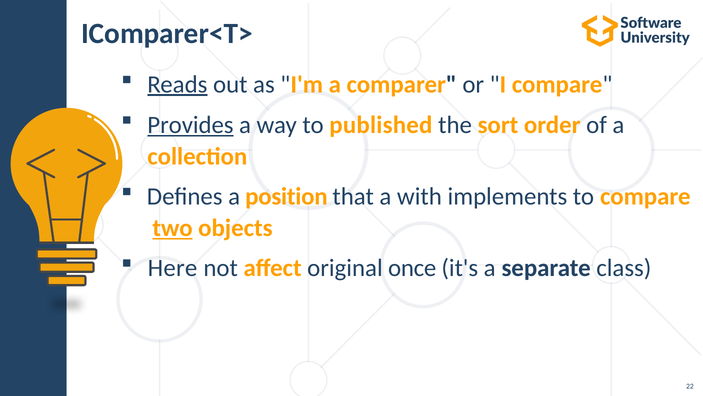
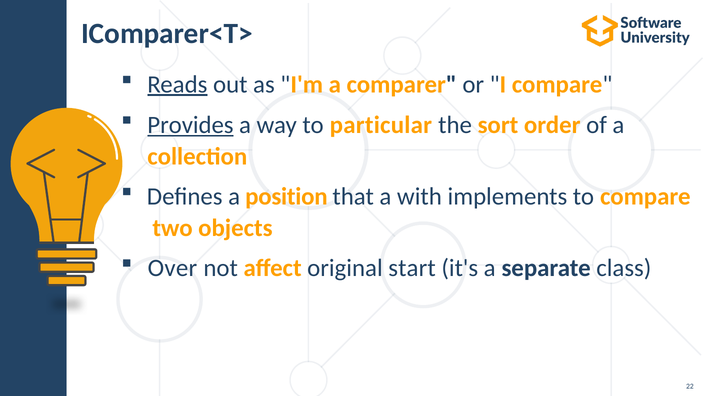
published: published -> particular
two underline: present -> none
Here: Here -> Over
once: once -> start
